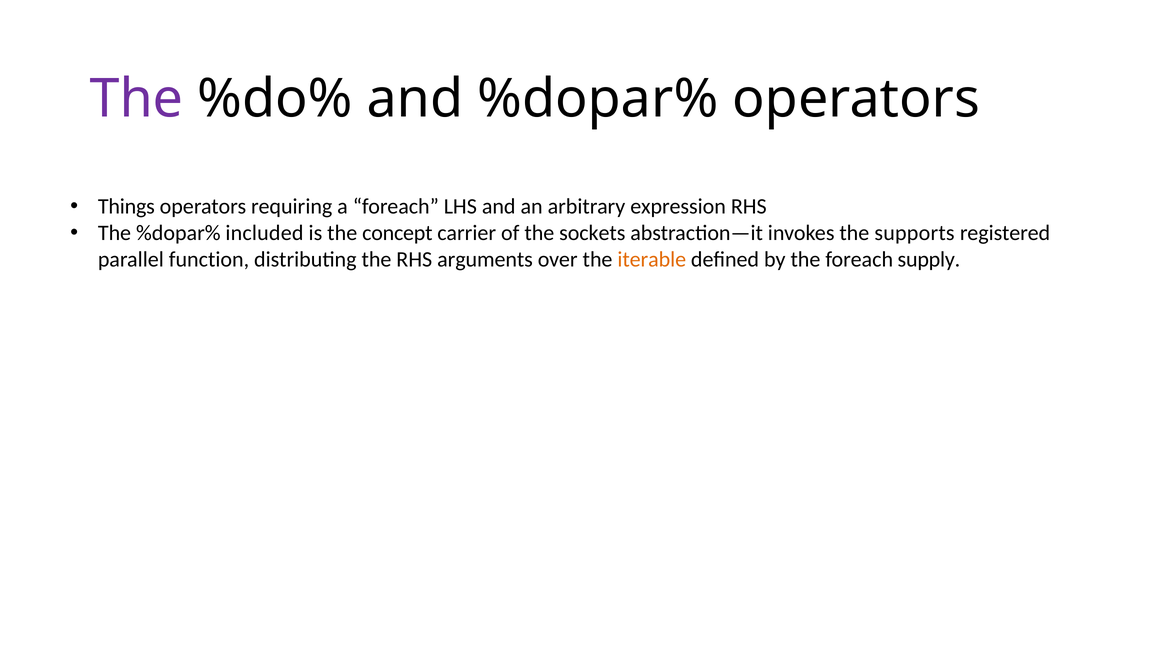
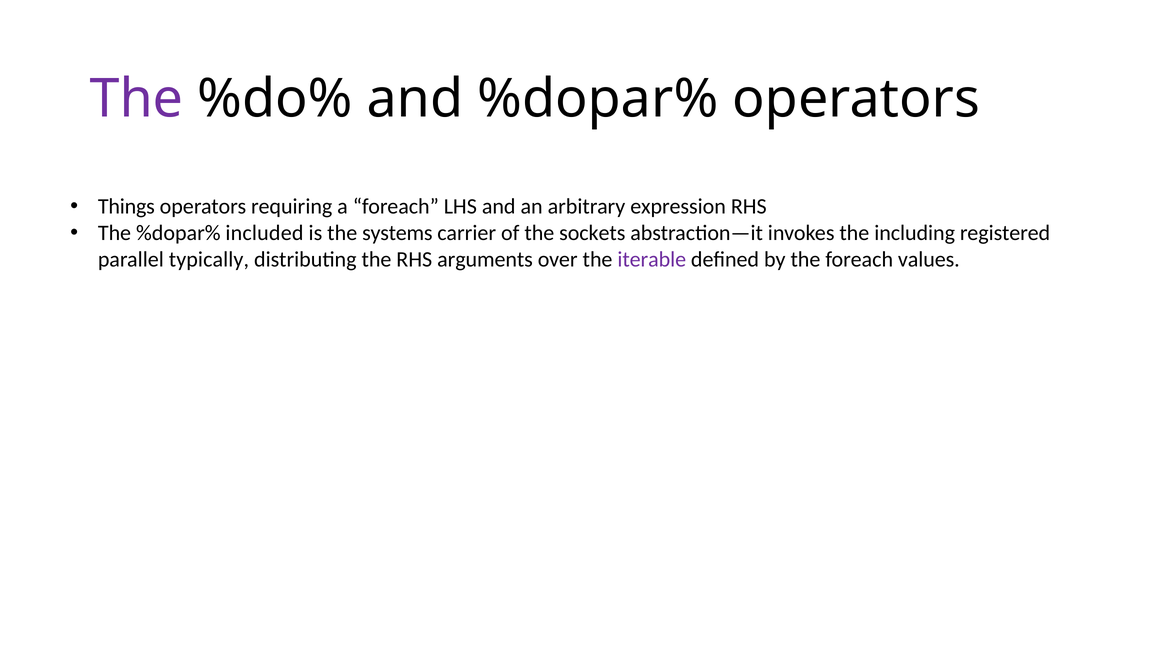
concept: concept -> systems
supports: supports -> including
function: function -> typically
iterable colour: orange -> purple
supply: supply -> values
